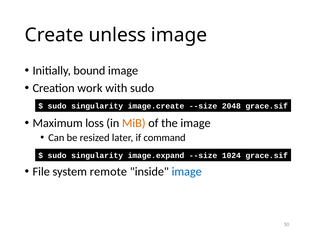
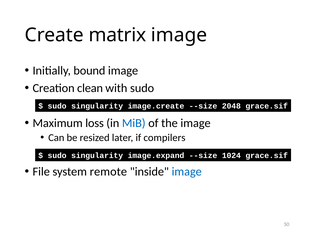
unless: unless -> matrix
work: work -> clean
MiB colour: orange -> blue
command: command -> compilers
